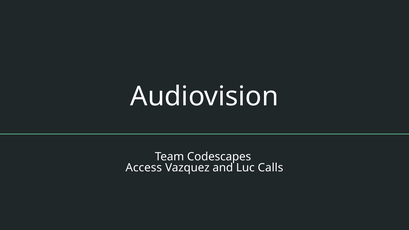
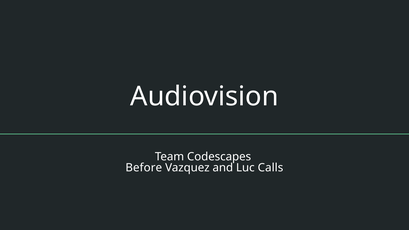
Access: Access -> Before
